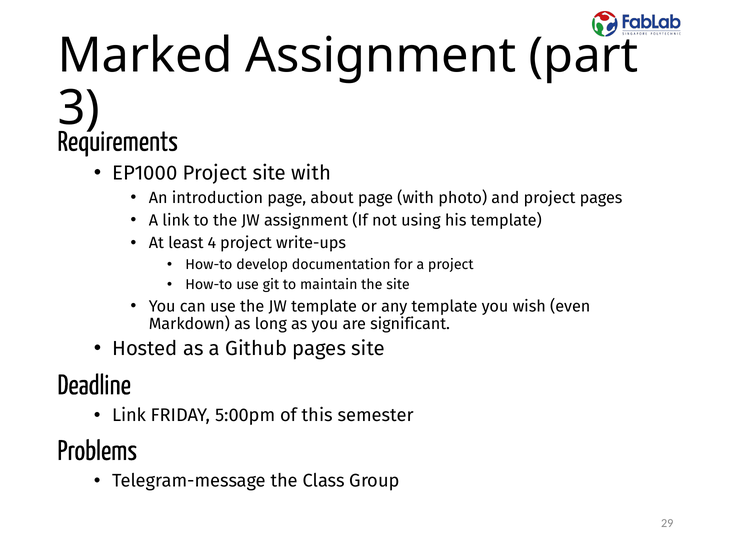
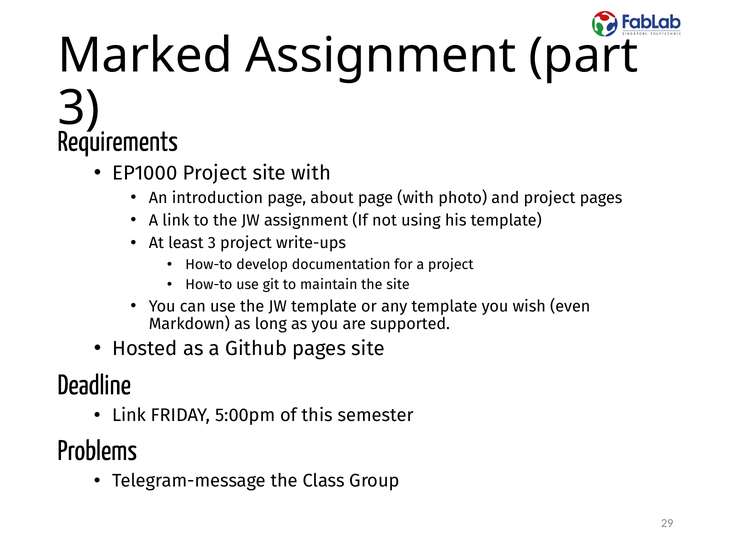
least 4: 4 -> 3
significant: significant -> supported
